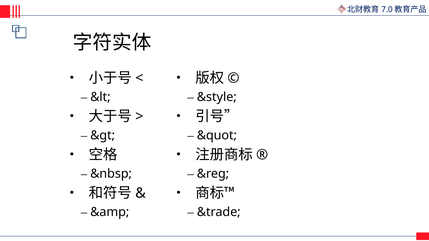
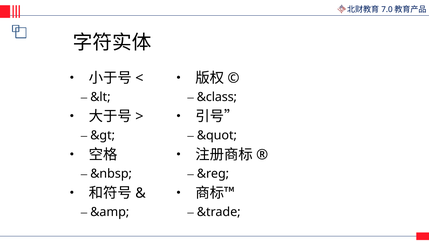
&style: &style -> &class
